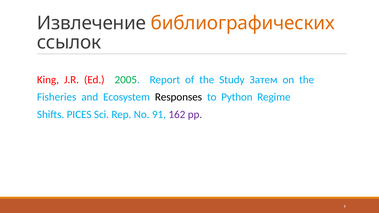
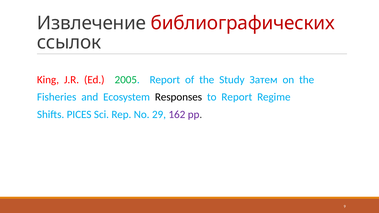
библиографических colour: orange -> red
to Python: Python -> Report
91: 91 -> 29
